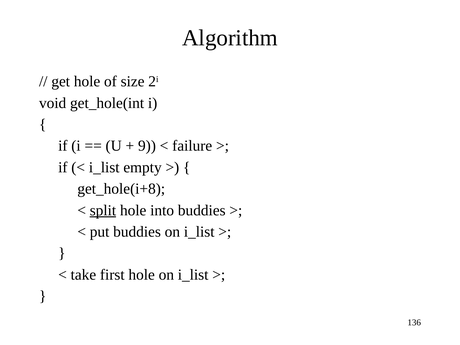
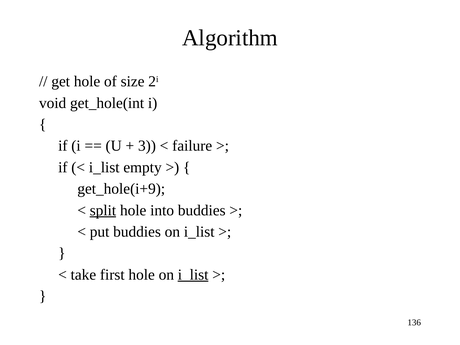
9: 9 -> 3
get_hole(i+8: get_hole(i+8 -> get_hole(i+9
i_list at (193, 275) underline: none -> present
